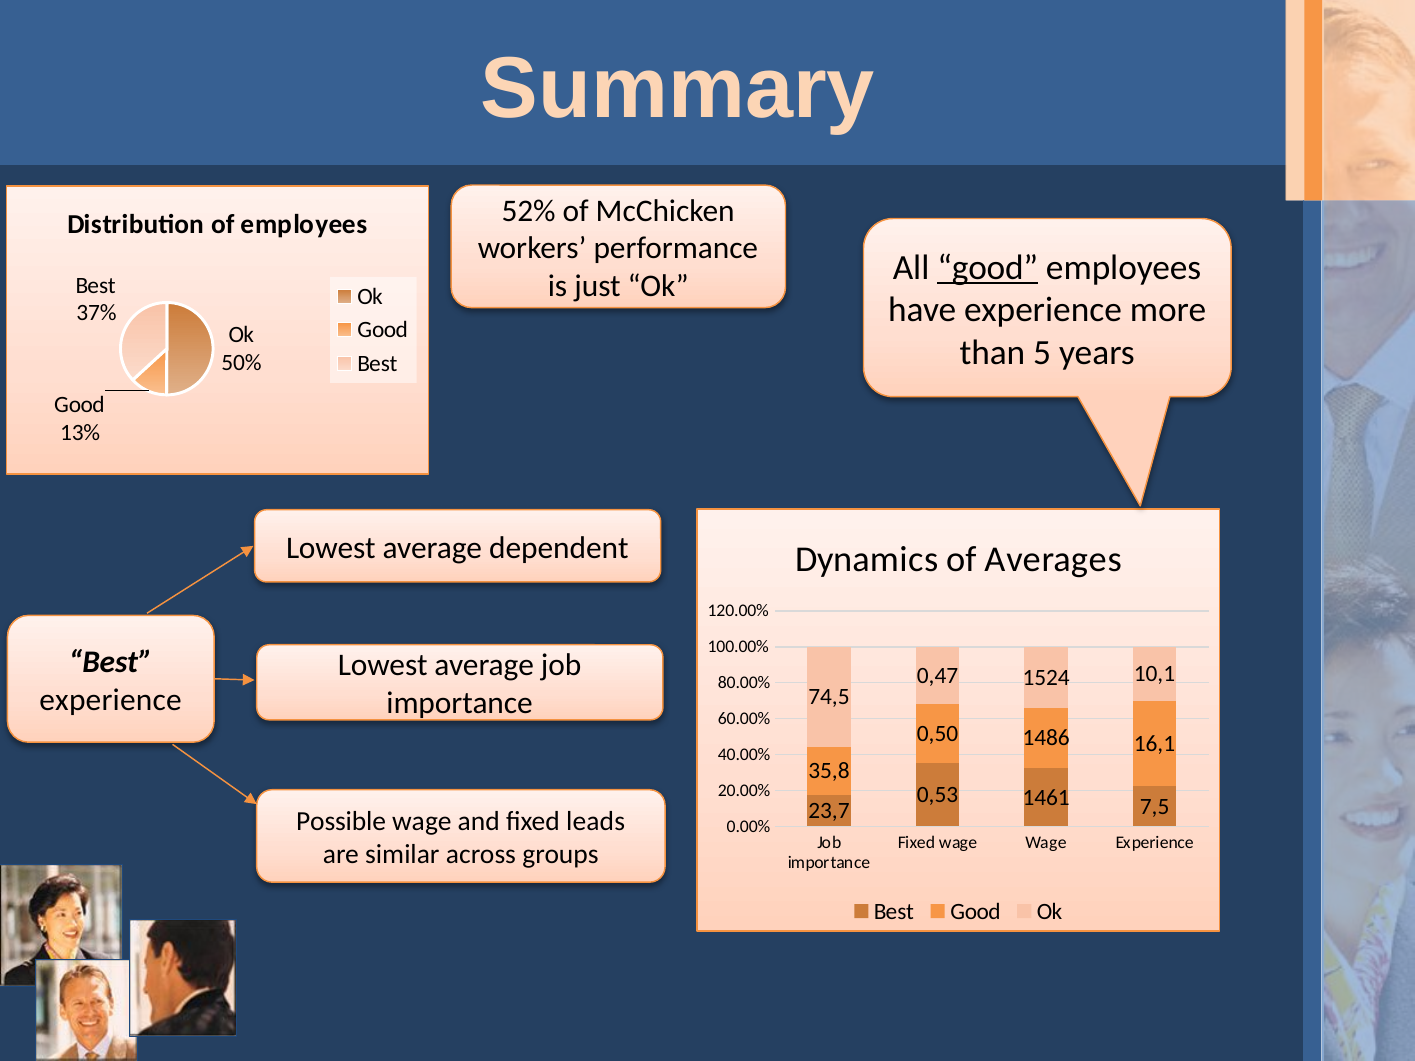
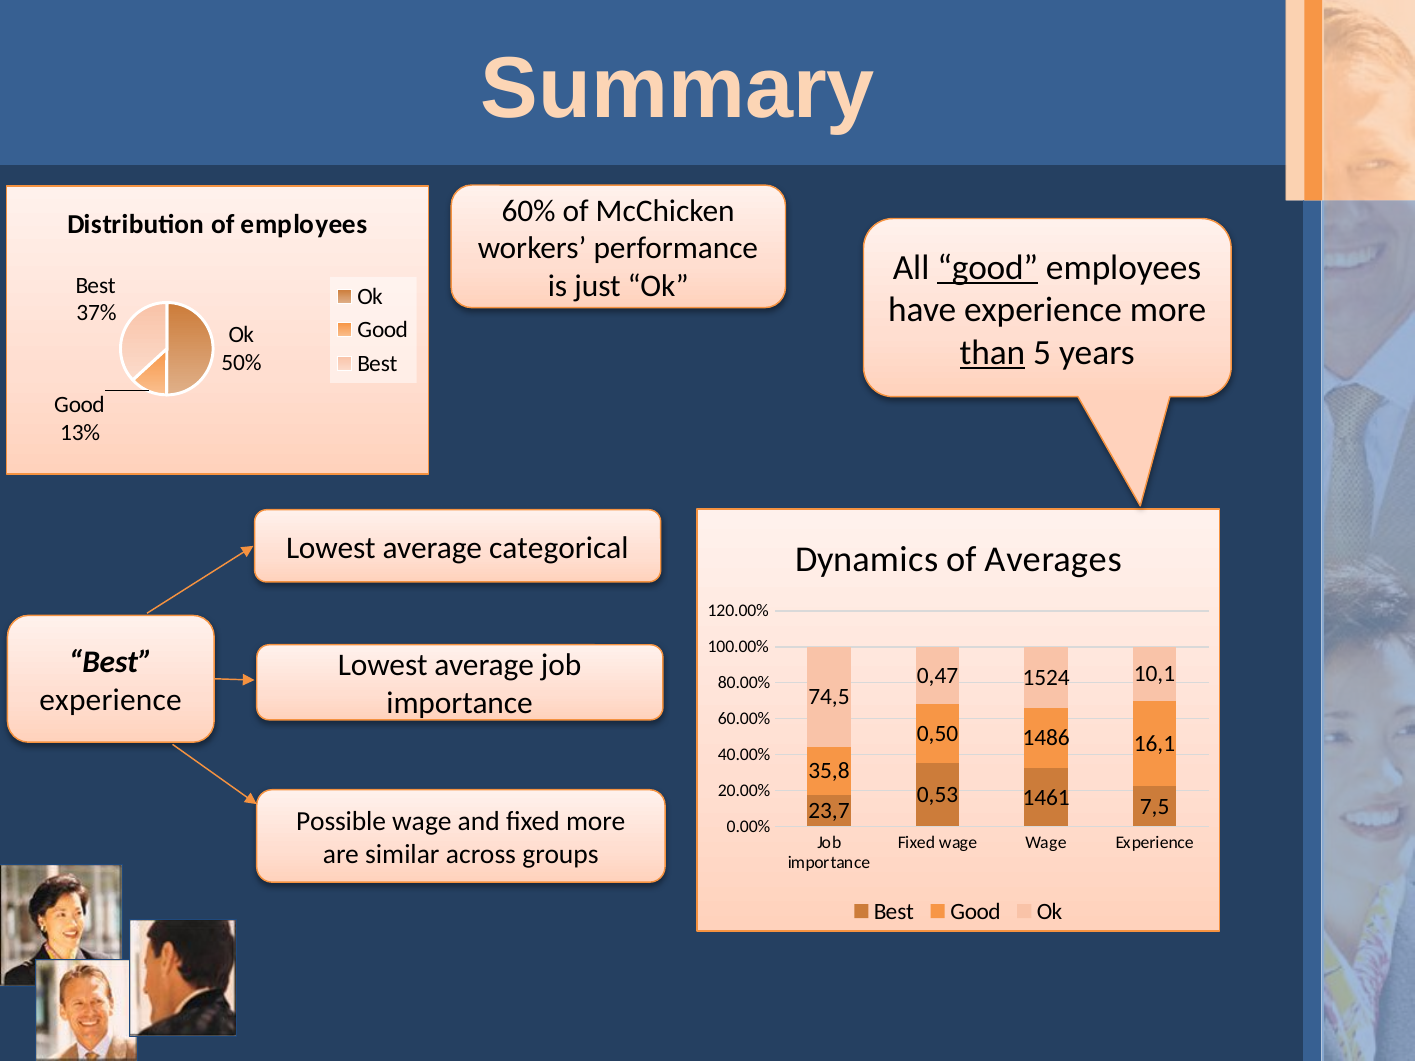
52%: 52% -> 60%
than underline: none -> present
dependent: dependent -> categorical
fixed leads: leads -> more
